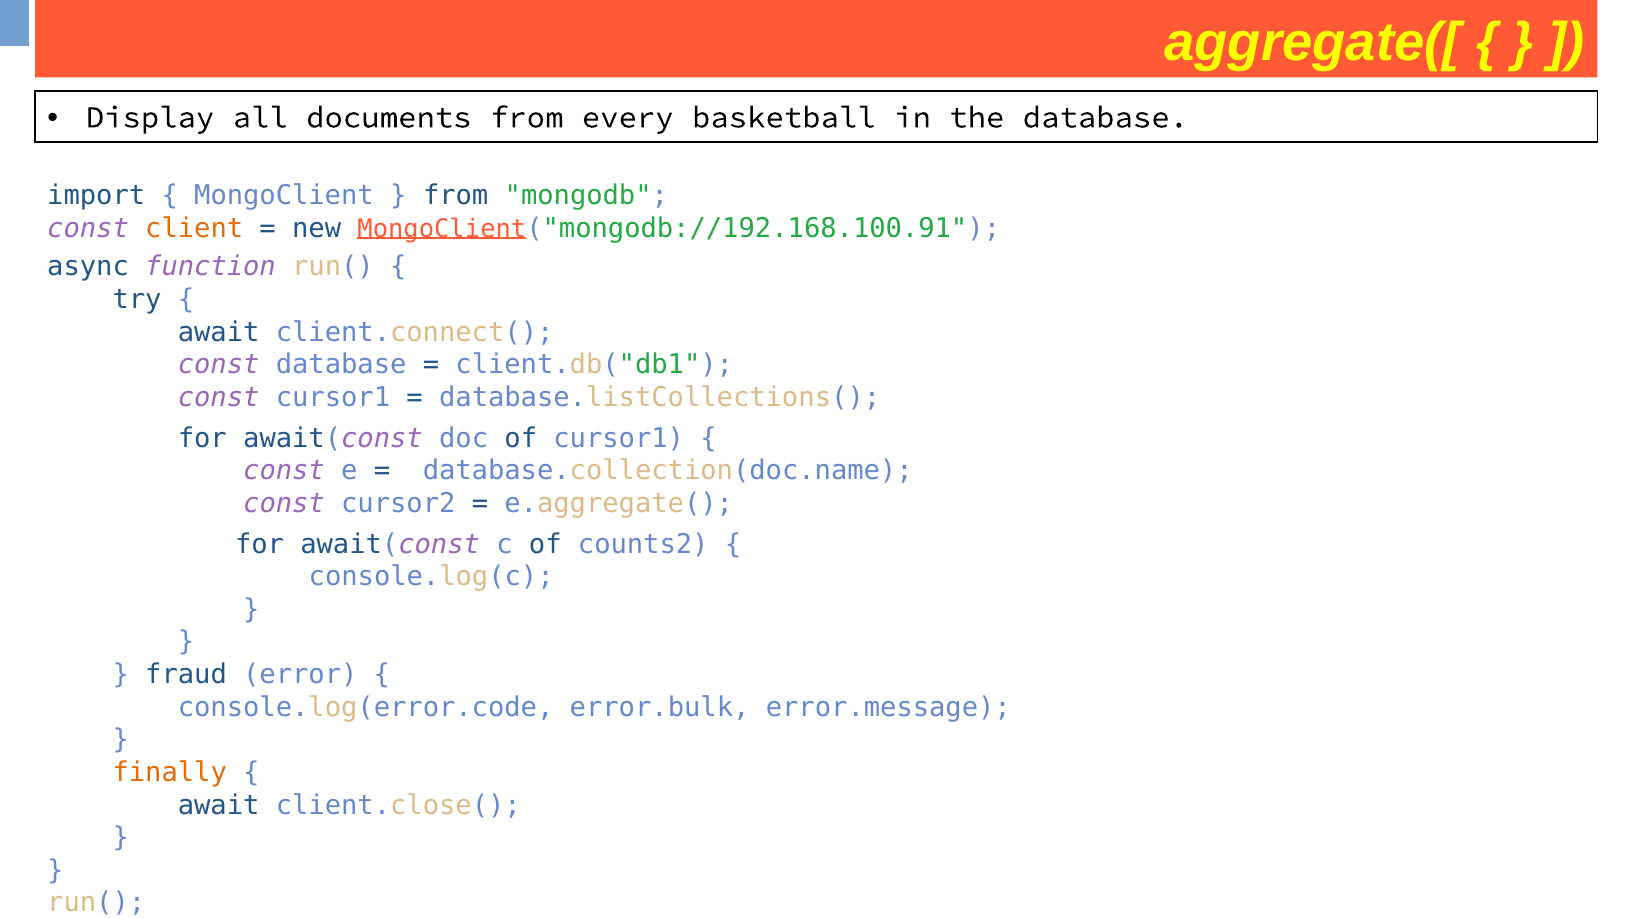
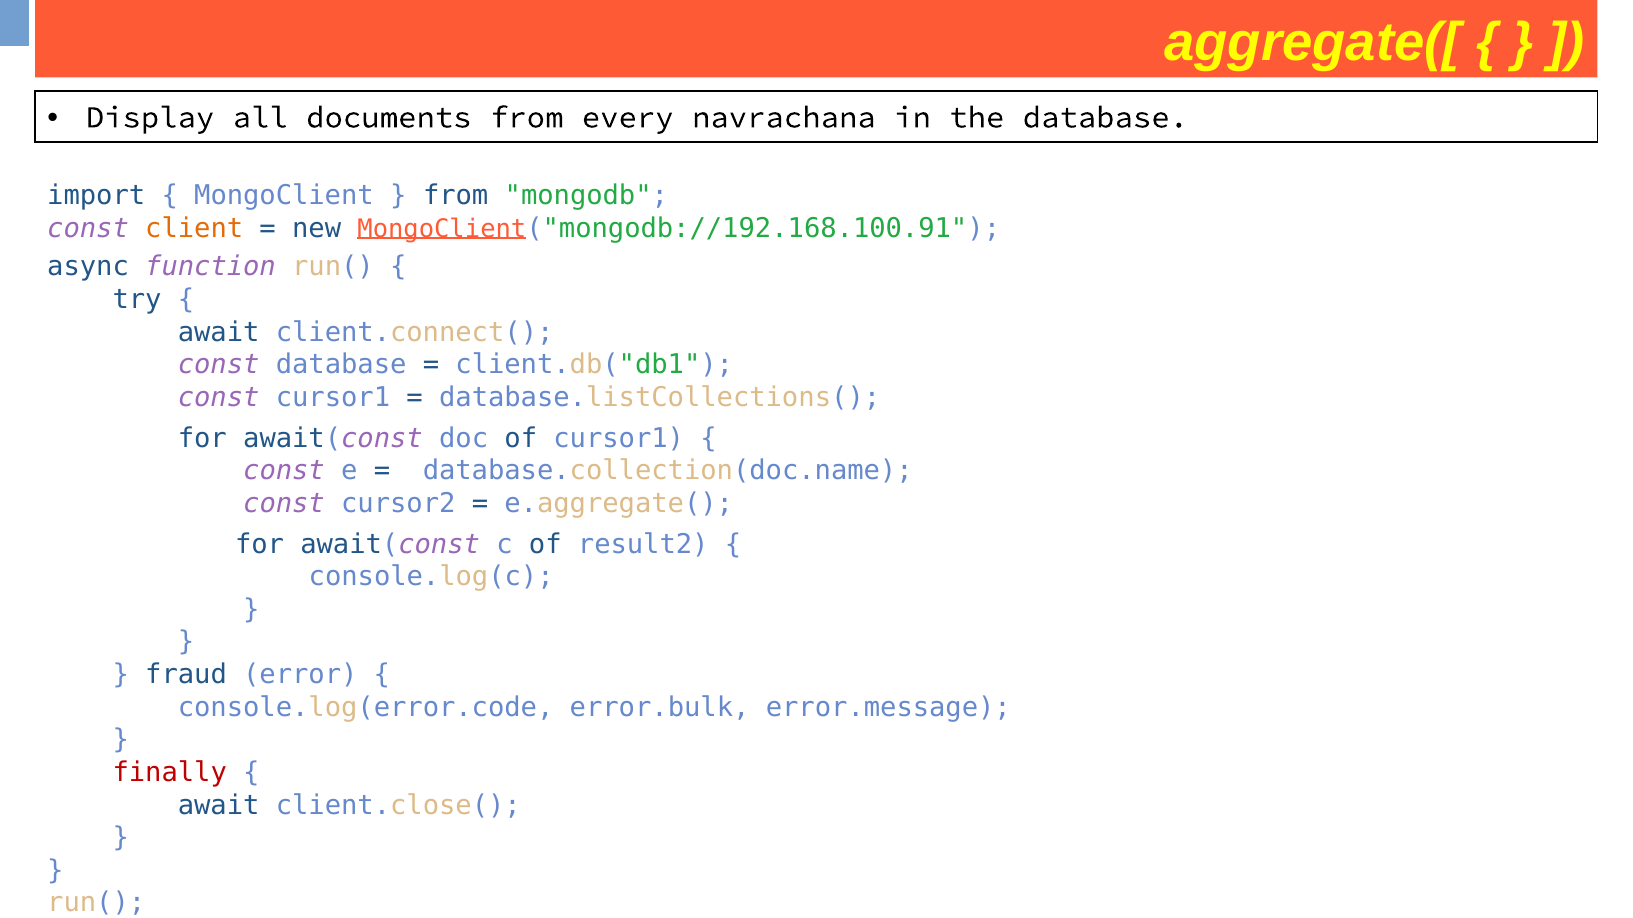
basketball: basketball -> navrachana
counts2: counts2 -> result2
finally colour: orange -> red
